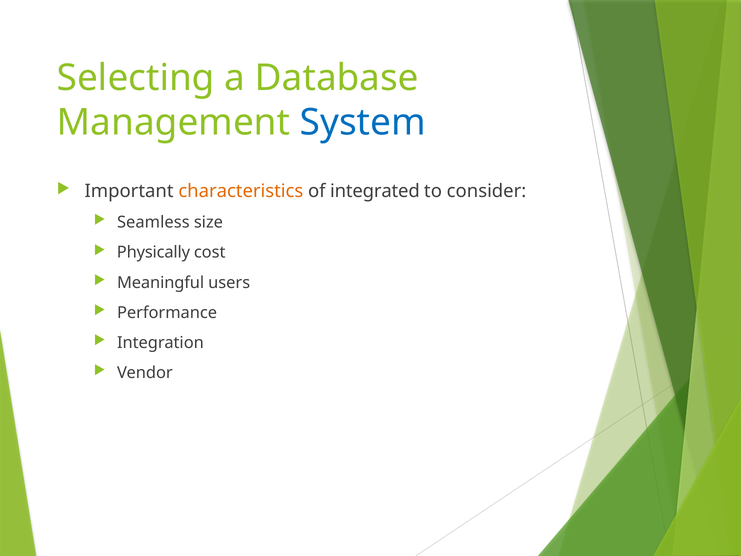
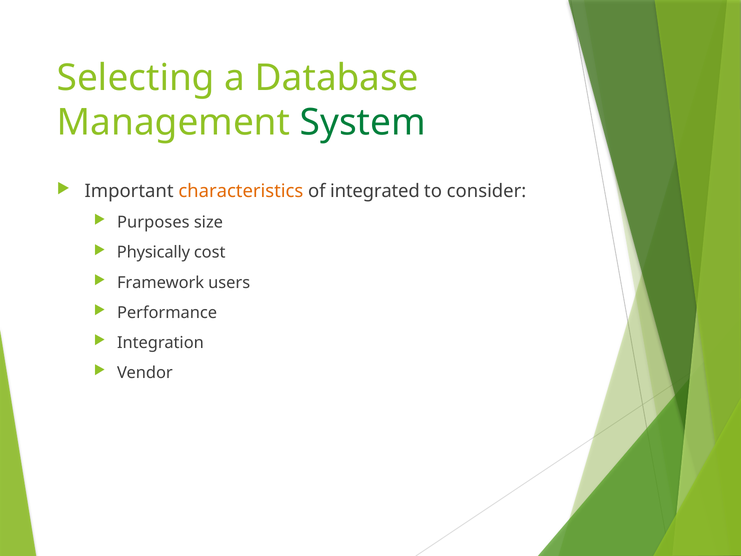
System colour: blue -> green
Seamless: Seamless -> Purposes
Meaningful: Meaningful -> Framework
